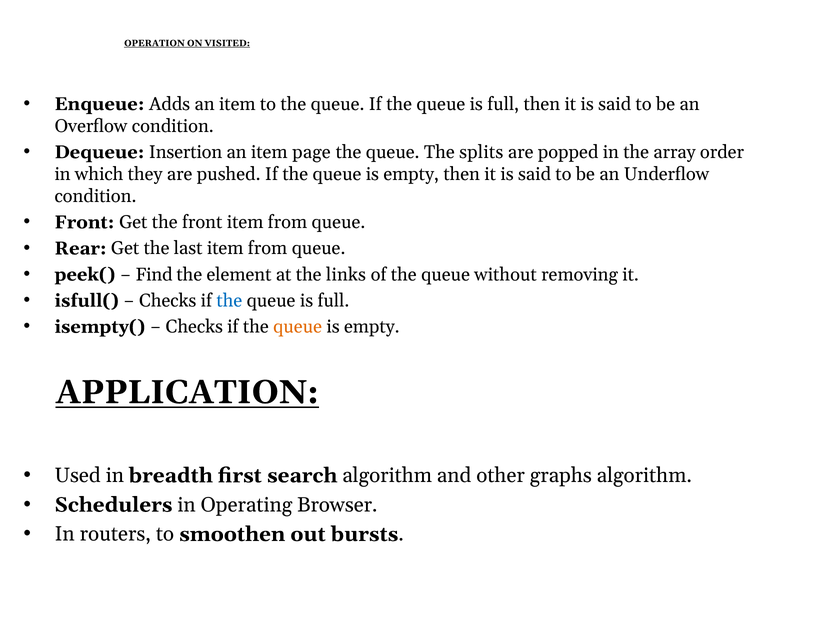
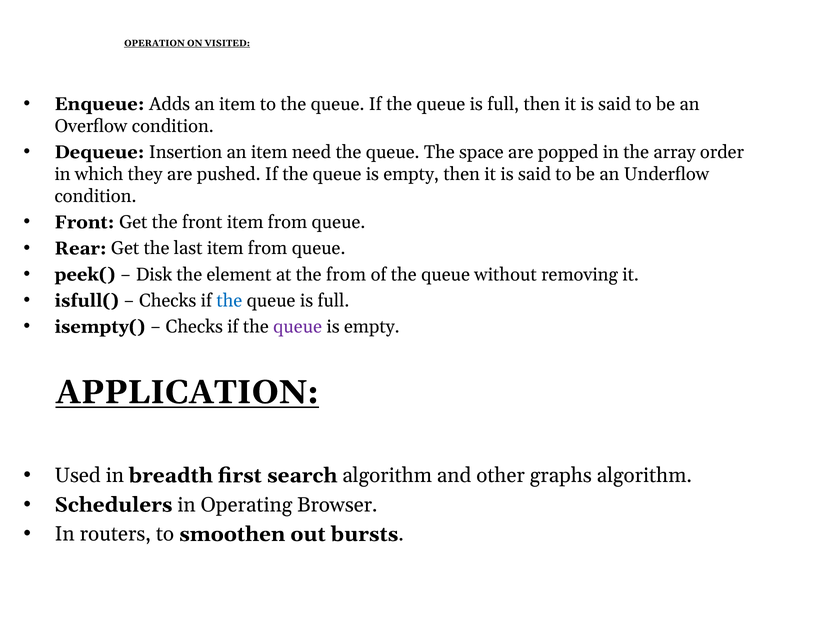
page: page -> need
splits: splits -> space
Find: Find -> Disk
the links: links -> from
queue at (298, 327) colour: orange -> purple
